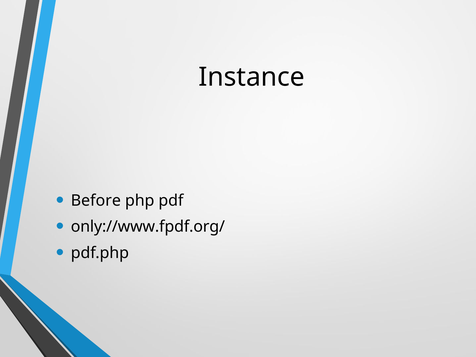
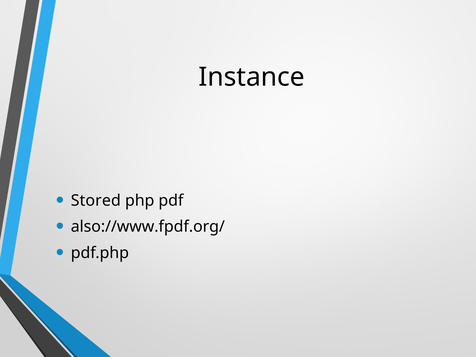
Before: Before -> Stored
only://www.fpdf.org/: only://www.fpdf.org/ -> also://www.fpdf.org/
